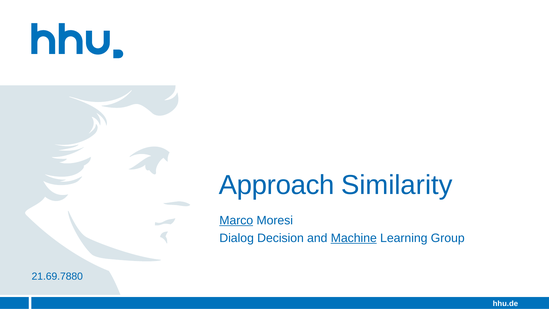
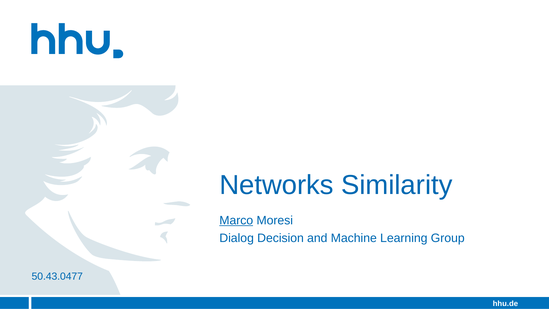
Approach: Approach -> Networks
Machine underline: present -> none
21.69.7880: 21.69.7880 -> 50.43.0477
